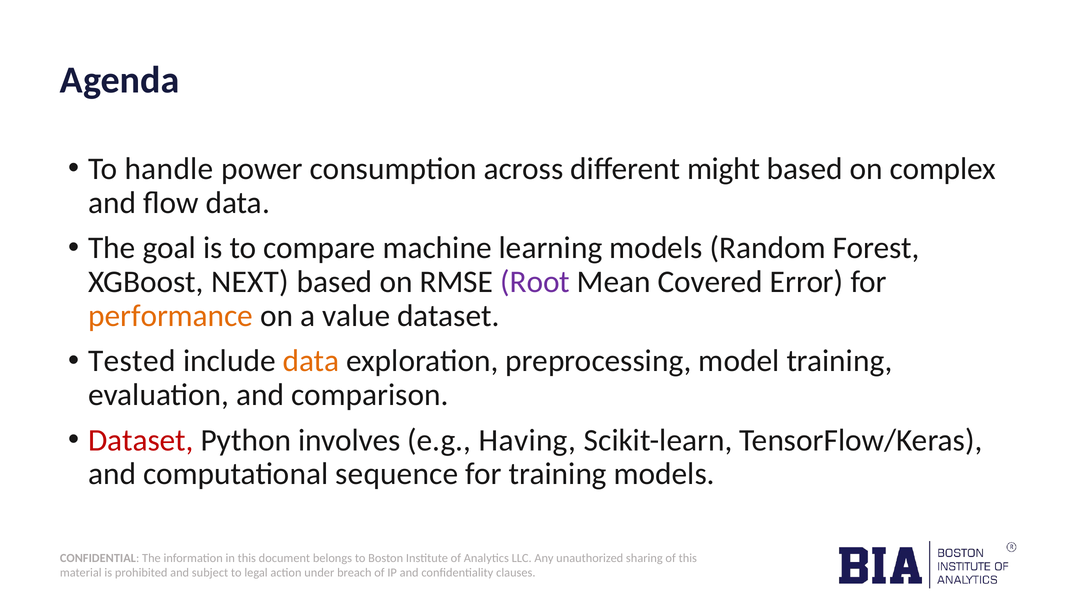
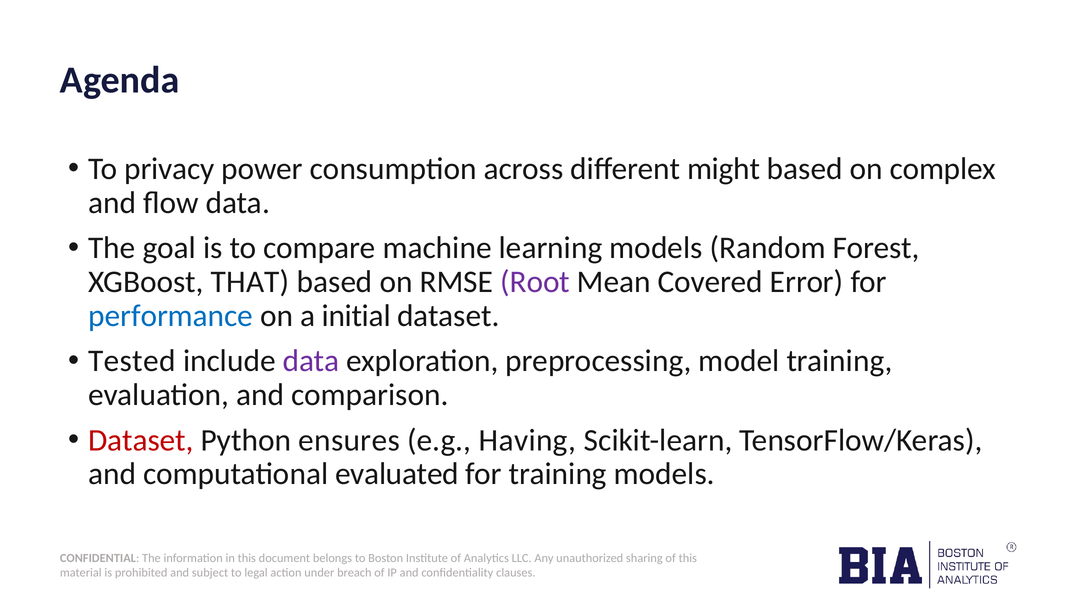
handle: handle -> privacy
NEXT: NEXT -> THAT
performance colour: orange -> blue
value: value -> initial
data at (311, 361) colour: orange -> purple
involves: involves -> ensures
sequence: sequence -> evaluated
